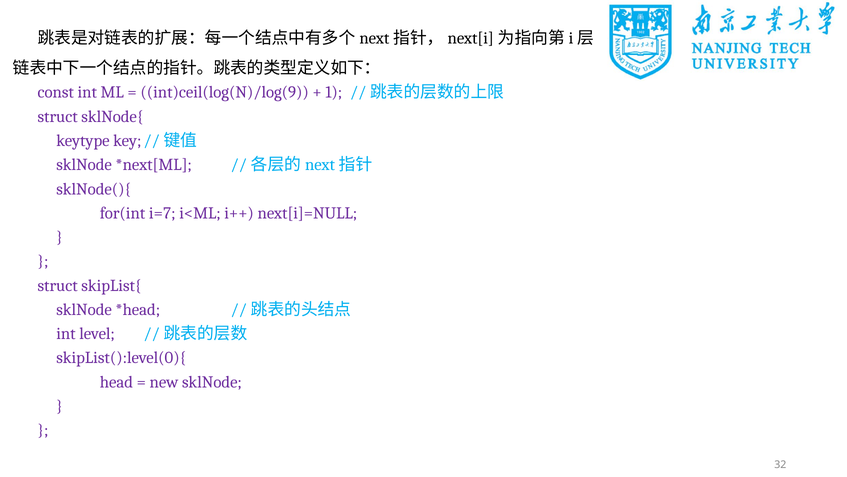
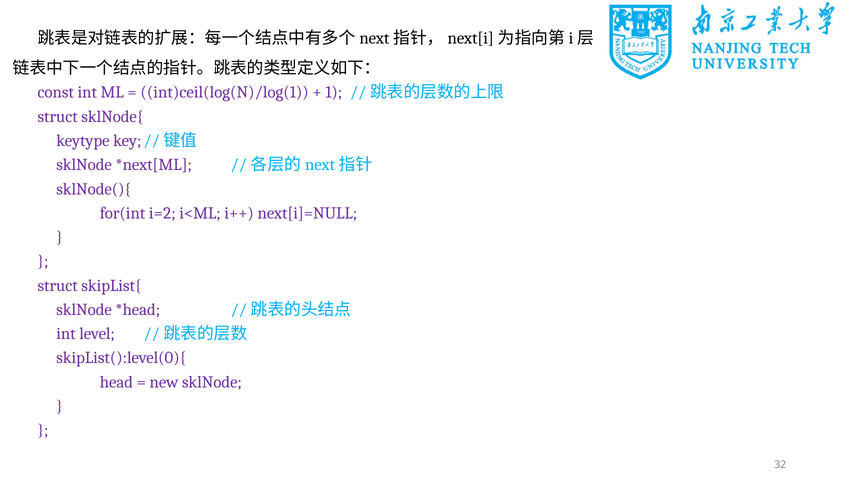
int)ceil(log(N)/log(9: int)ceil(log(N)/log(9 -> int)ceil(log(N)/log(1
i=7: i=7 -> i=2
